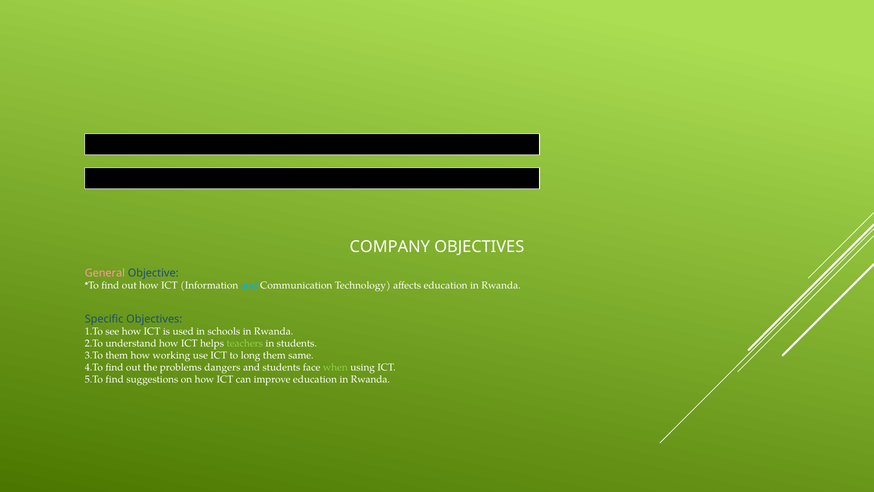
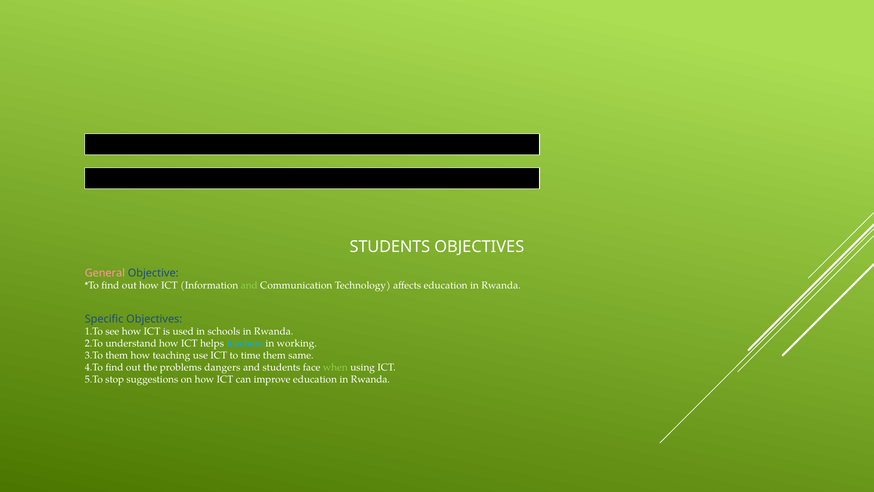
COMPANY at (390, 247): COMPANY -> STUDENTS
and at (249, 285) colour: light blue -> light green
teachers colour: light green -> light blue
in students: students -> working
working: working -> teaching
long: long -> time
find at (115, 379): find -> stop
